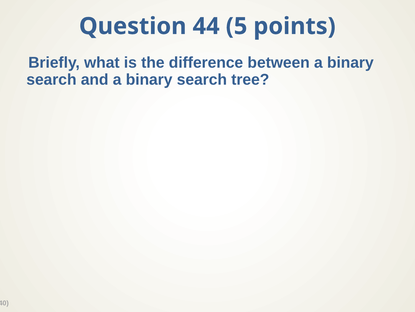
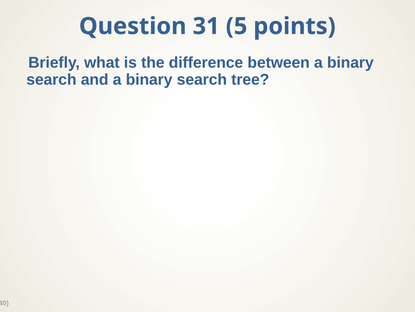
44: 44 -> 31
